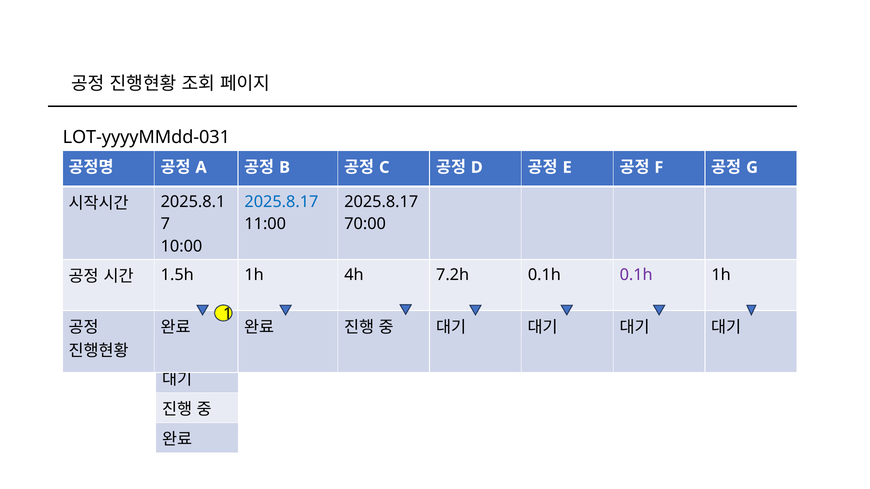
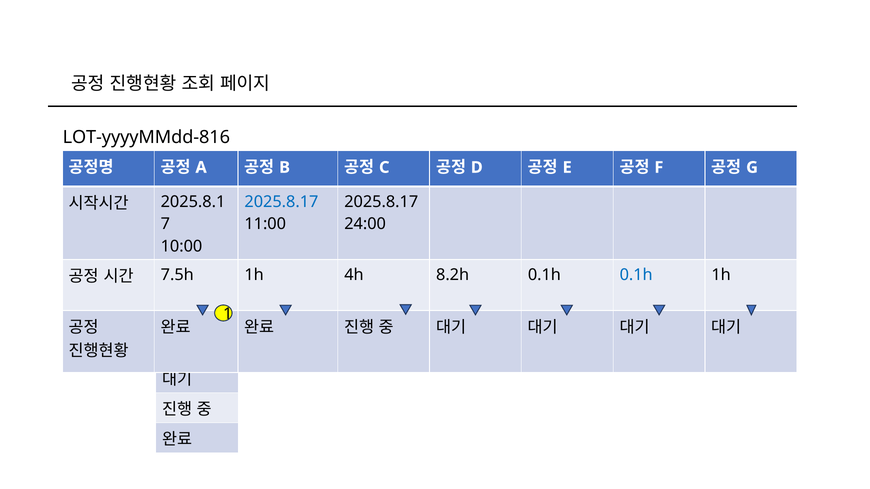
LOT-yyyyMMdd-031: LOT-yyyyMMdd-031 -> LOT-yyyyMMdd-816
70:00: 70:00 -> 24:00
1.5h: 1.5h -> 7.5h
7.2h: 7.2h -> 8.2h
0.1h at (636, 275) colour: purple -> blue
